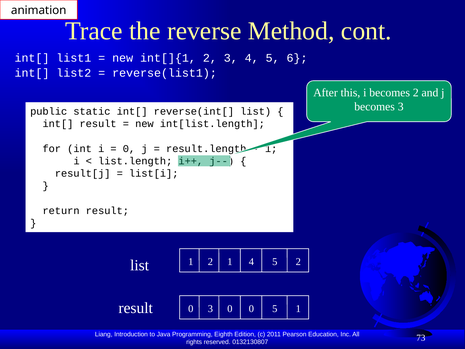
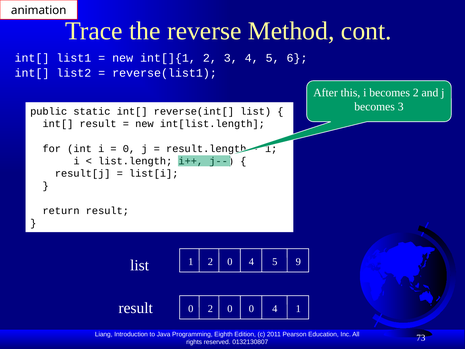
1 2 1: 1 -> 0
5 2: 2 -> 9
0 3: 3 -> 2
0 0 5: 5 -> 4
